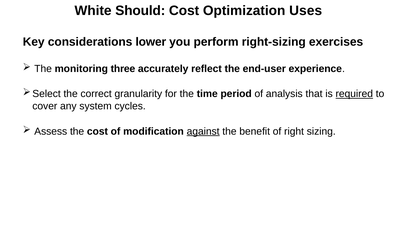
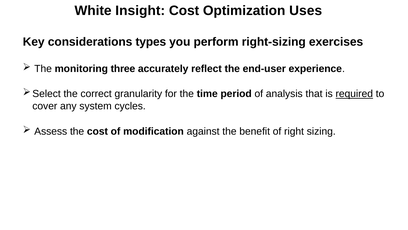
Should: Should -> Insight
lower: lower -> types
against underline: present -> none
